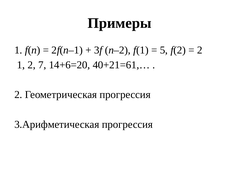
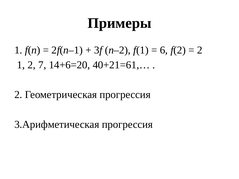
5: 5 -> 6
